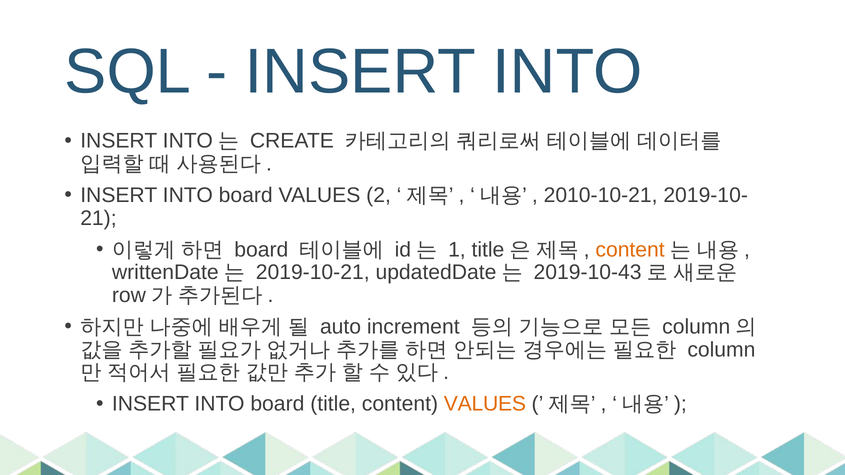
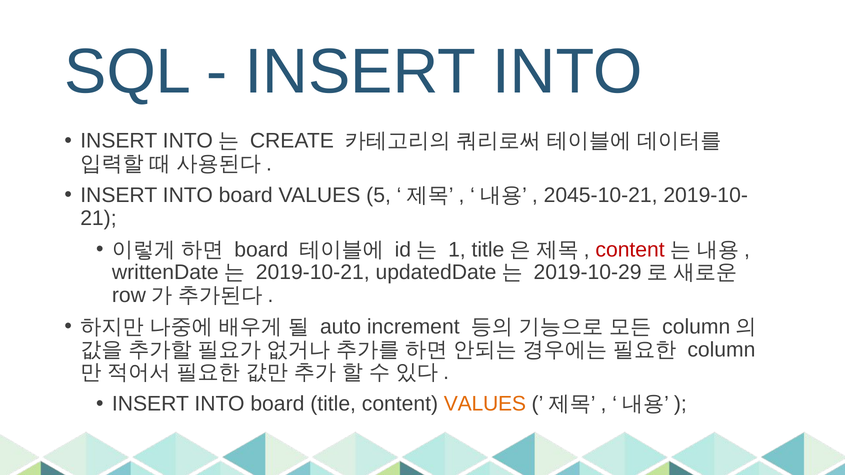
2: 2 -> 5
2010-10-21: 2010-10-21 -> 2045-10-21
content at (630, 250) colour: orange -> red
2019-10-43: 2019-10-43 -> 2019-10-29
